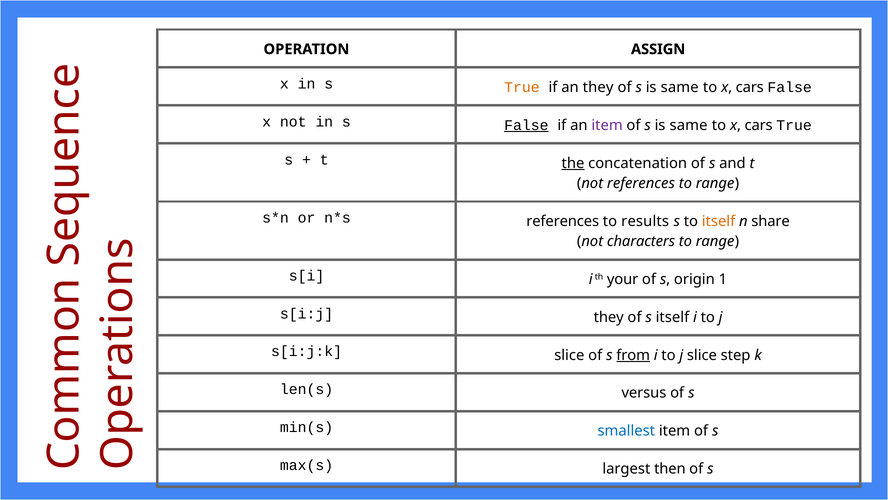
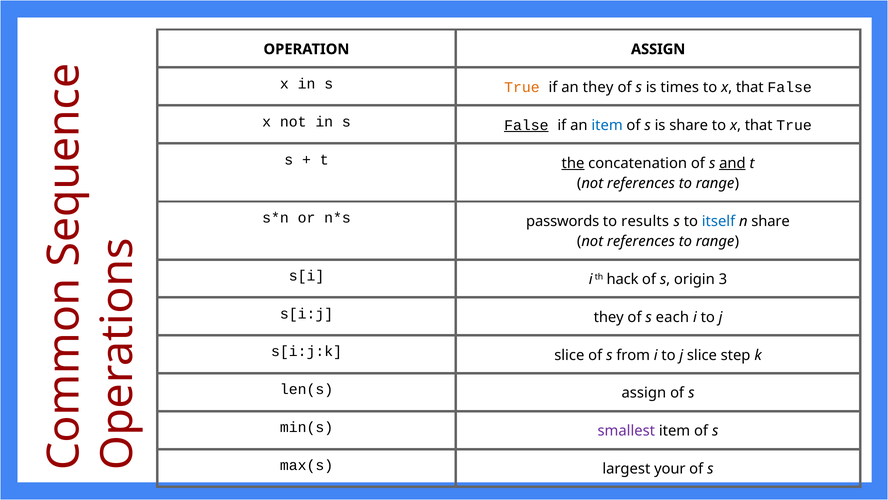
same at (680, 87): same -> times
cars at (750, 87): cars -> that
item at (607, 125) colour: purple -> blue
same at (689, 125): same -> share
cars at (759, 125): cars -> that
and underline: none -> present
references at (563, 221): references -> passwords
itself at (719, 221) colour: orange -> blue
characters at (641, 241): characters -> references
your: your -> hack
1: 1 -> 3
s itself: itself -> each
from underline: present -> none
len(s versus: versus -> assign
smallest colour: blue -> purple
then: then -> your
